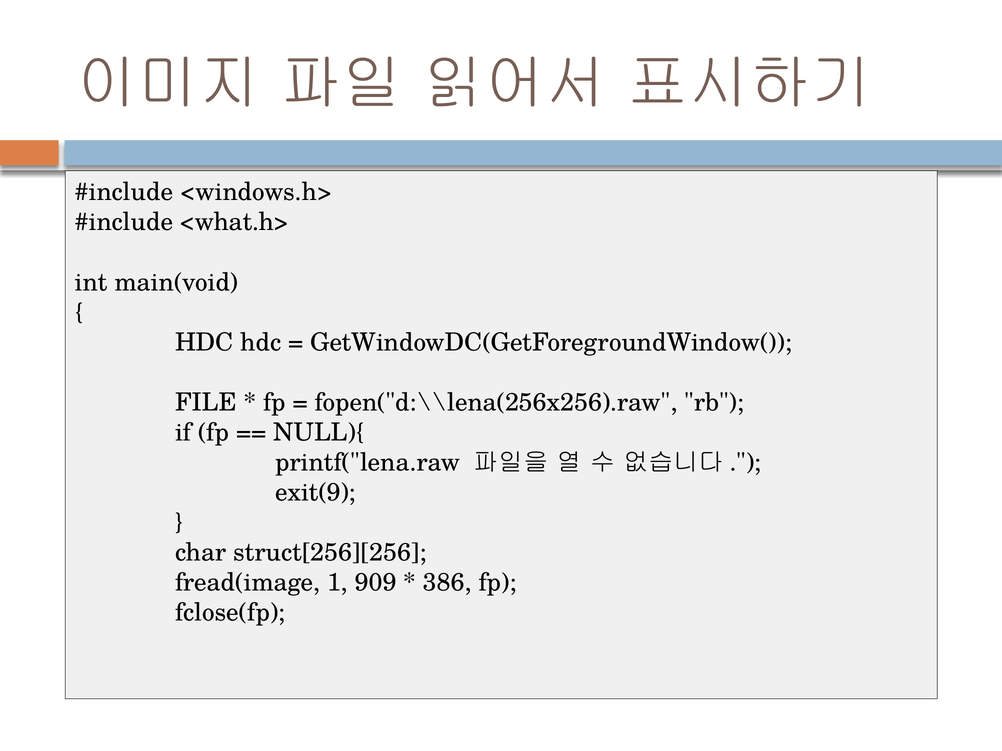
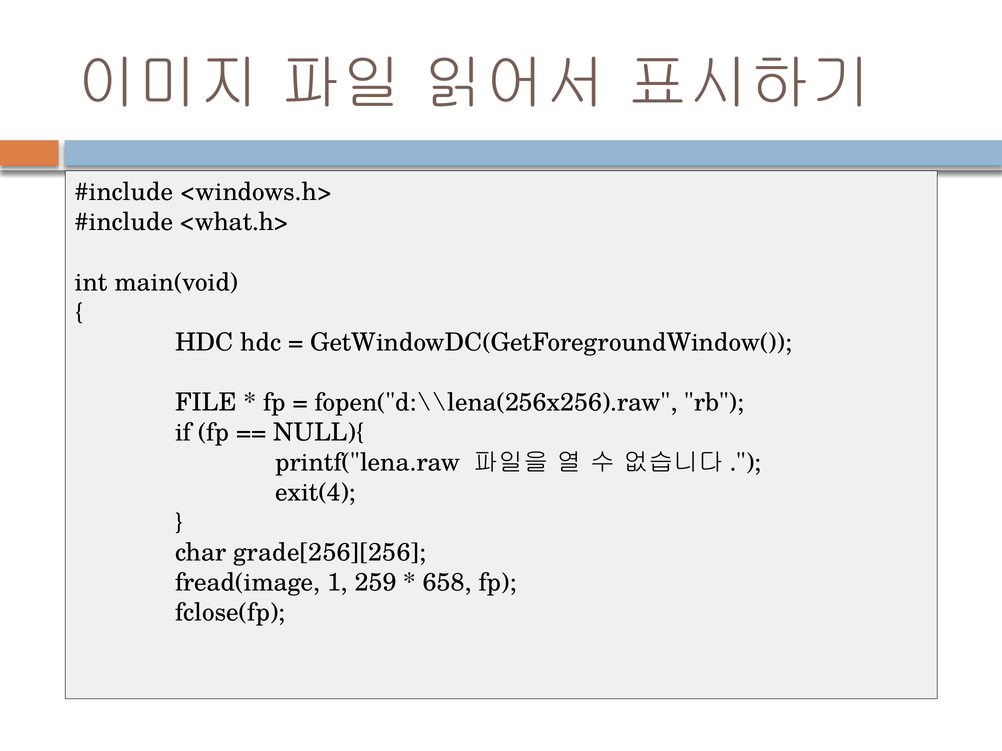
exit(9: exit(9 -> exit(4
struct[256][256: struct[256][256 -> grade[256][256
909: 909 -> 259
386: 386 -> 658
